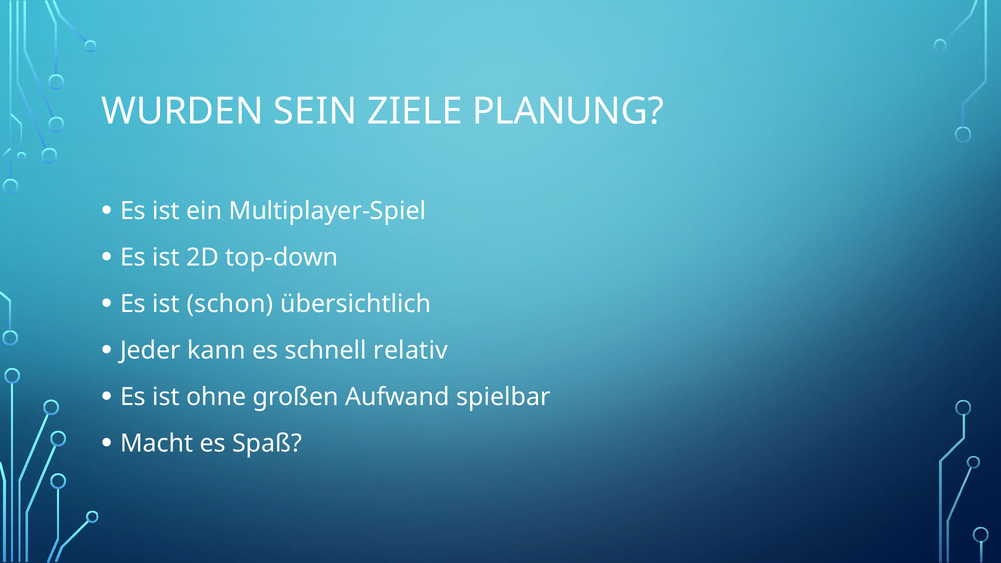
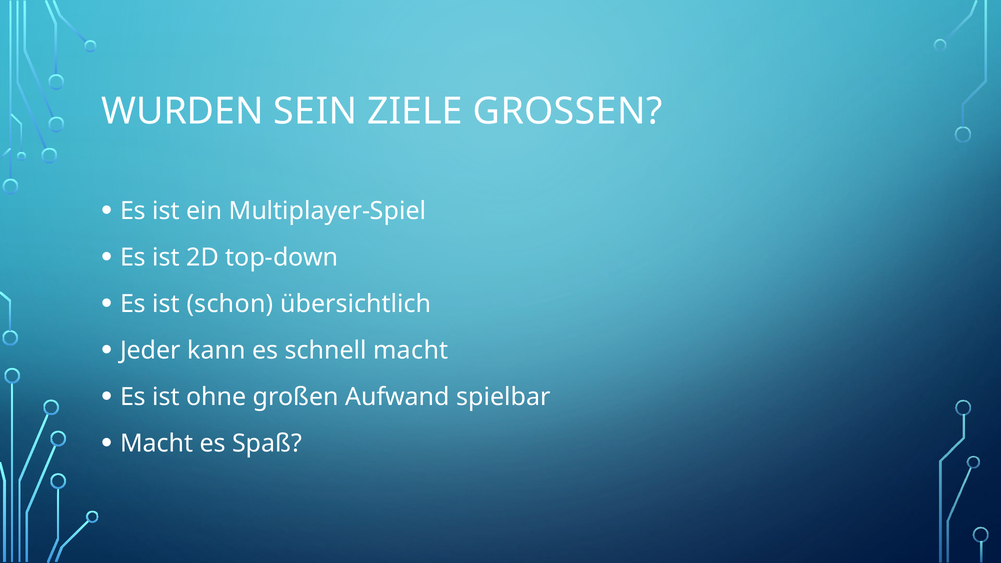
ZIELE PLANUNG: PLANUNG -> GROSSEN
schnell relativ: relativ -> macht
